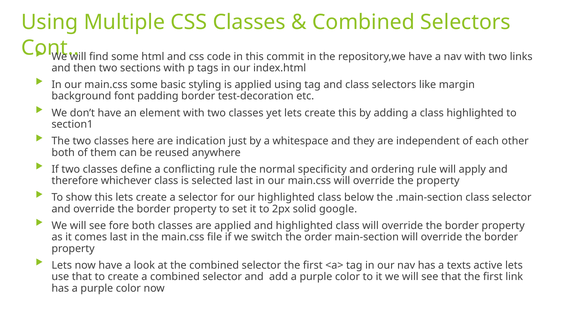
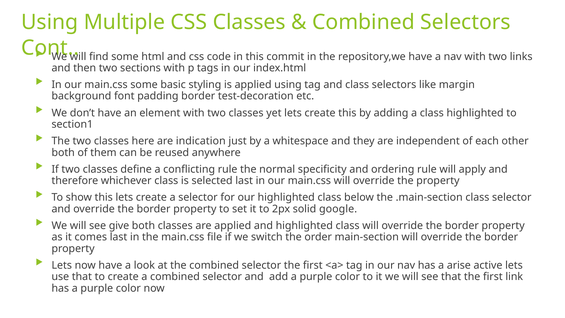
fore: fore -> give
texts: texts -> arise
